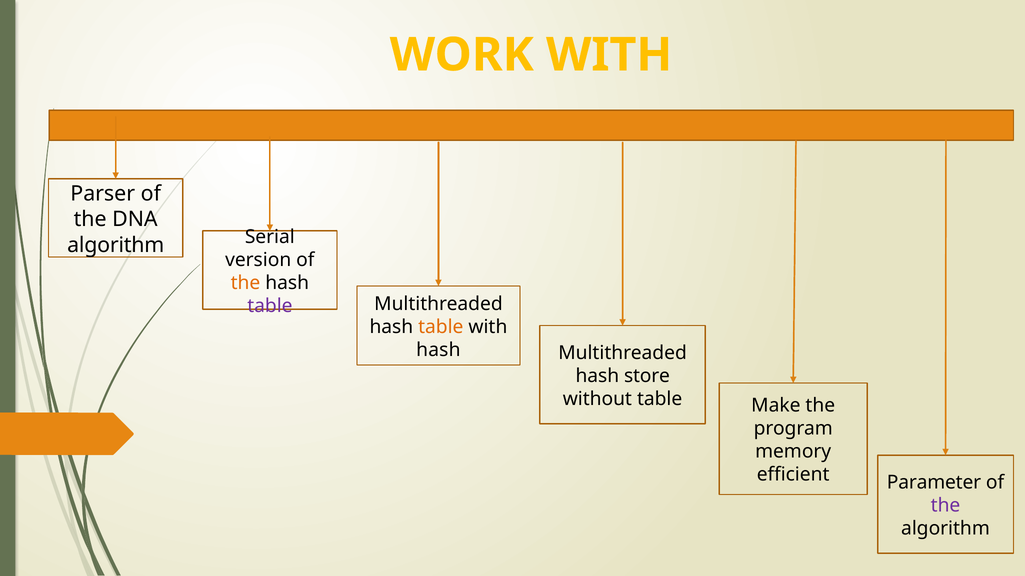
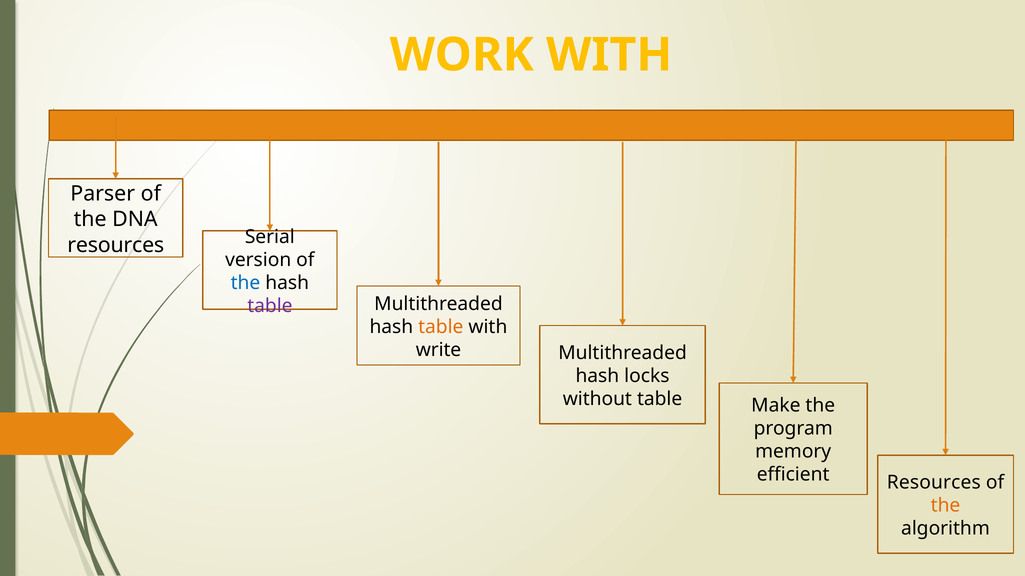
algorithm at (116, 245): algorithm -> resources
the at (246, 283) colour: orange -> blue
hash at (438, 350): hash -> write
store: store -> locks
efficient Parameter: Parameter -> Resources
the at (946, 506) colour: purple -> orange
